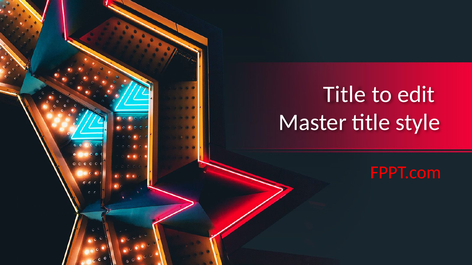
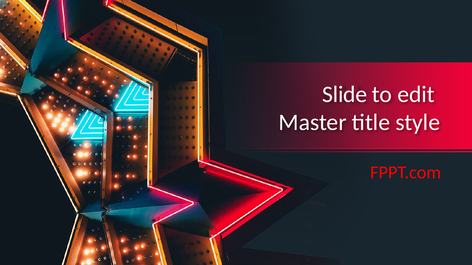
Title at (344, 94): Title -> Slide
